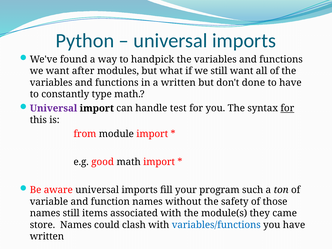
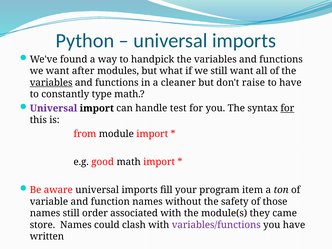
variables at (51, 83) underline: none -> present
a written: written -> cleaner
done: done -> raise
such: such -> item
items: items -> order
variables/functions colour: blue -> purple
